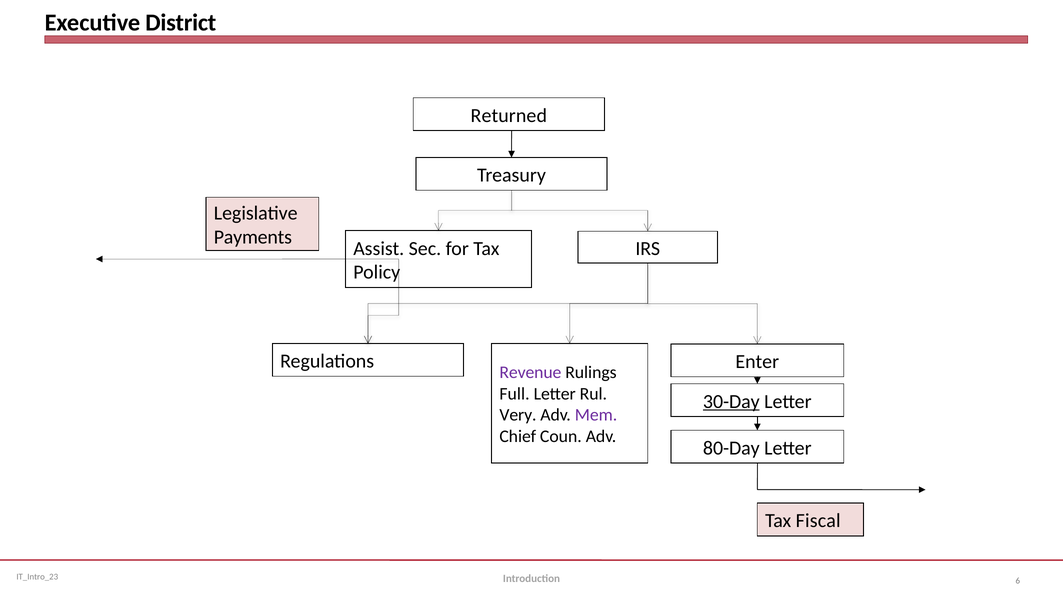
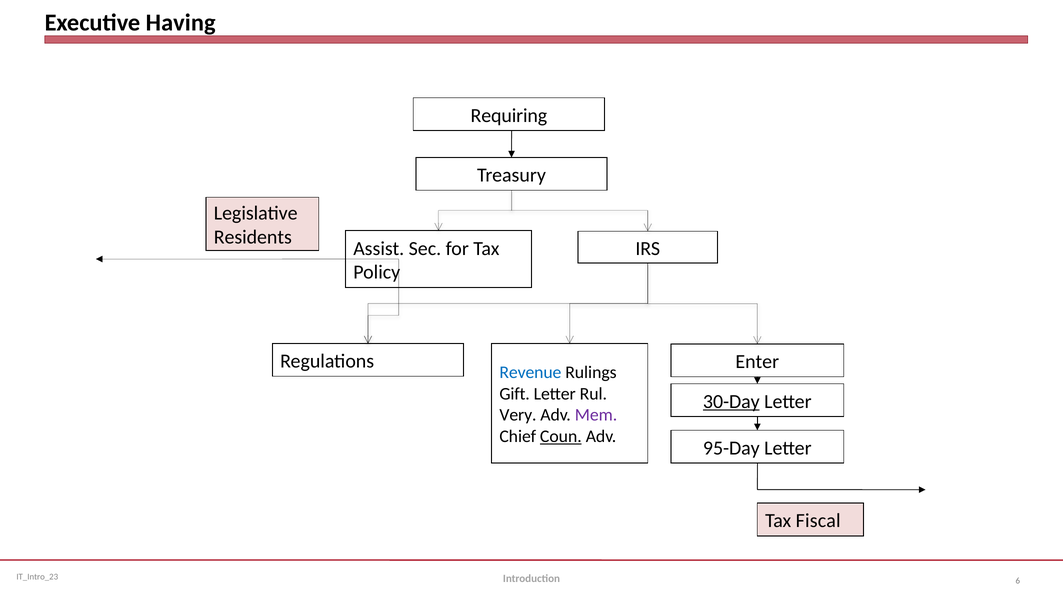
District: District -> Having
Returned: Returned -> Requiring
Payments: Payments -> Residents
Revenue colour: purple -> blue
Full: Full -> Gift
Coun underline: none -> present
80-Day: 80-Day -> 95-Day
